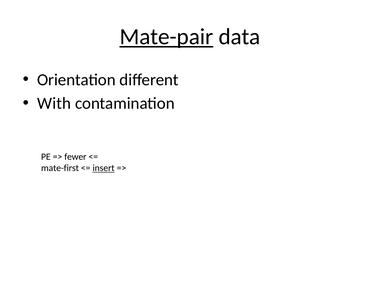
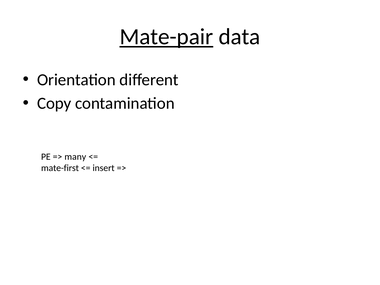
With: With -> Copy
fewer: fewer -> many
insert underline: present -> none
